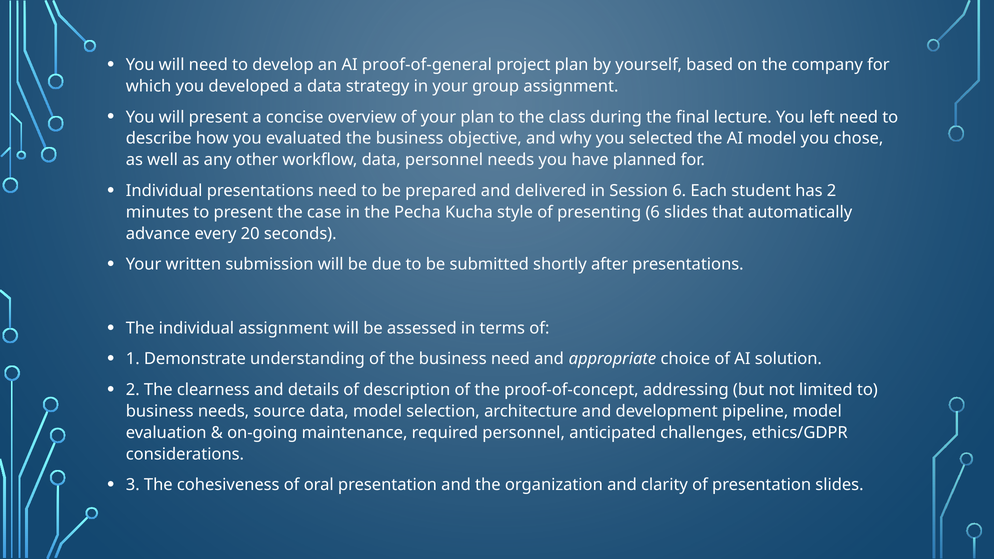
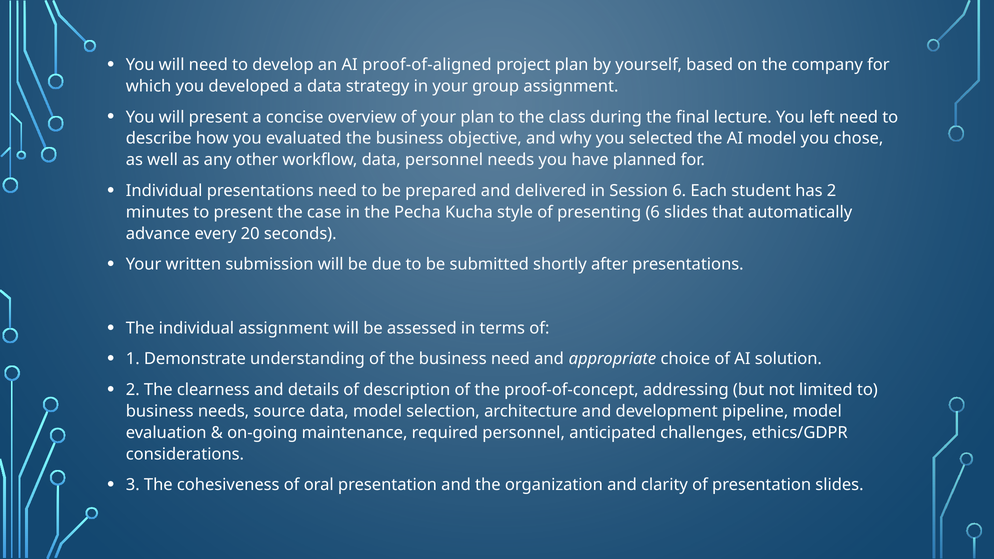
proof-of-general: proof-of-general -> proof-of-aligned
